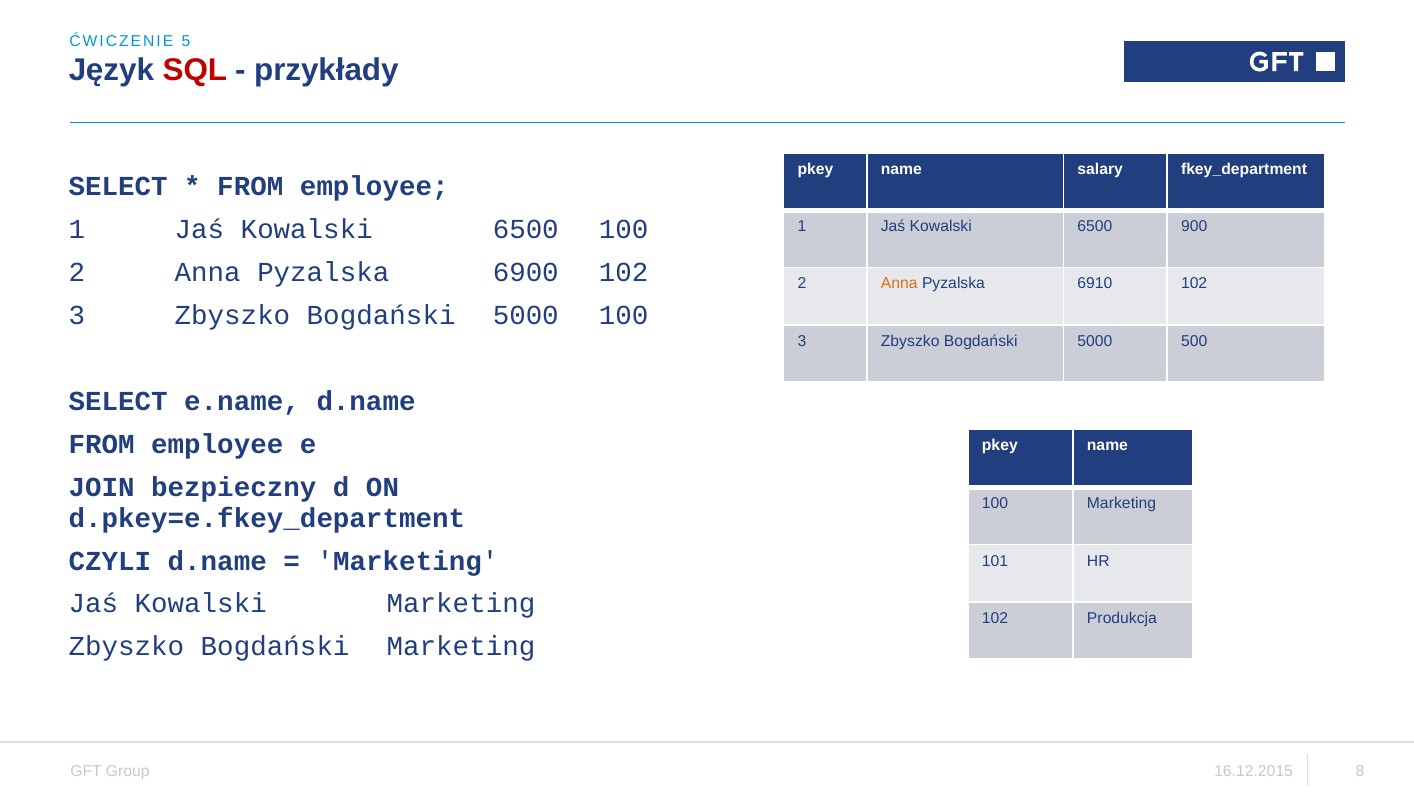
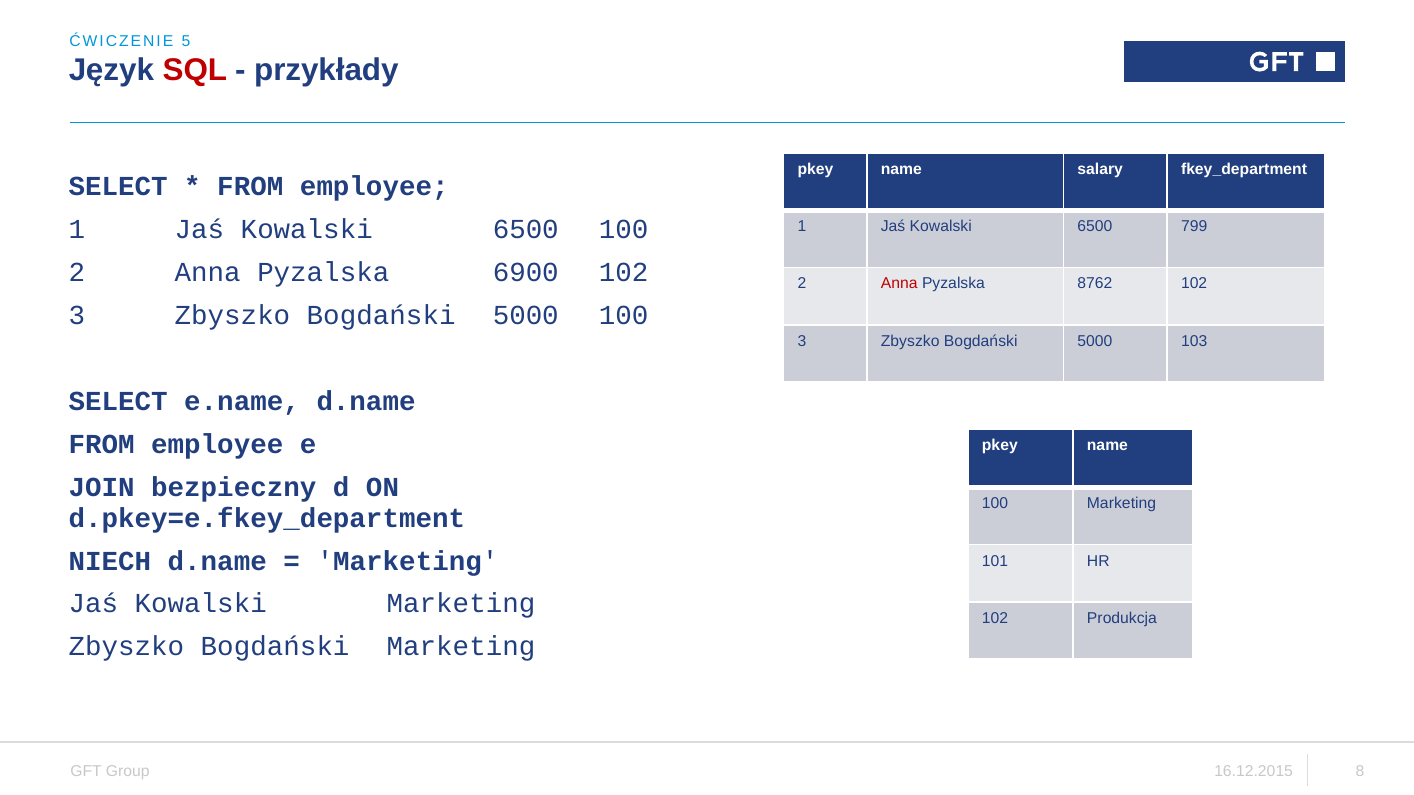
900: 900 -> 799
Anna at (899, 284) colour: orange -> red
6910: 6910 -> 8762
500: 500 -> 103
CZYLI: CZYLI -> NIECH
